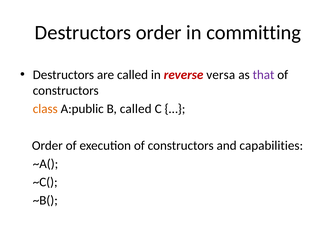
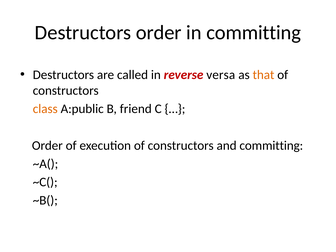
that colour: purple -> orange
B called: called -> friend
and capabilities: capabilities -> committing
